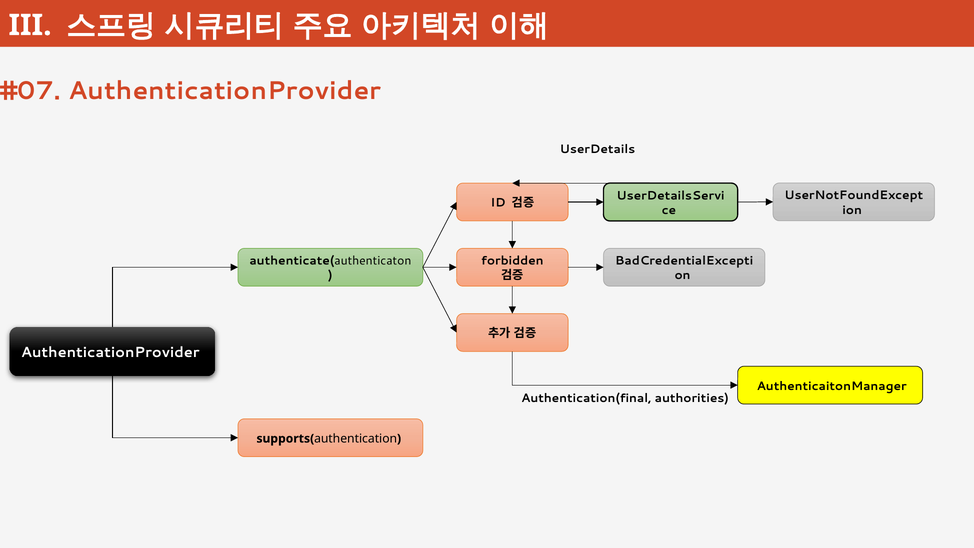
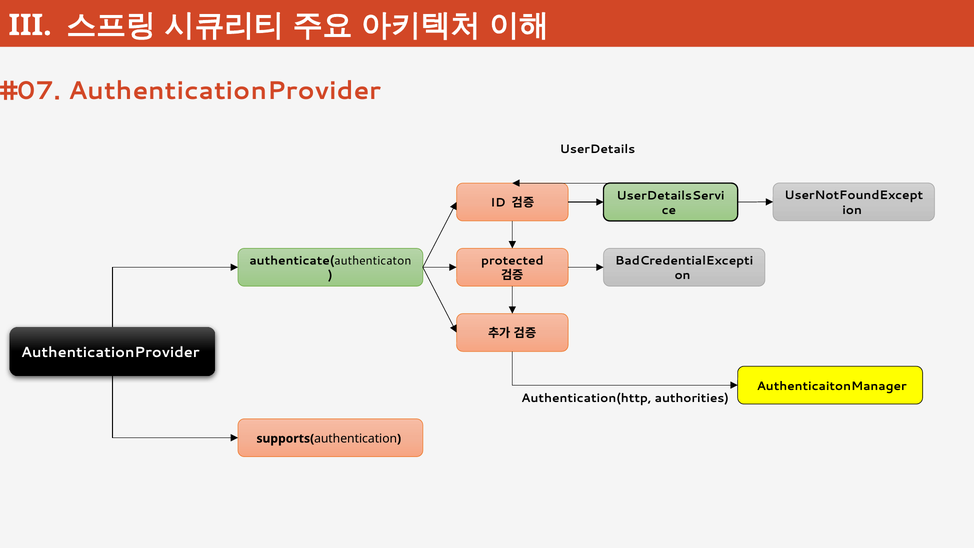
forbidden: forbidden -> protected
Authentication(final: Authentication(final -> Authentication(http
